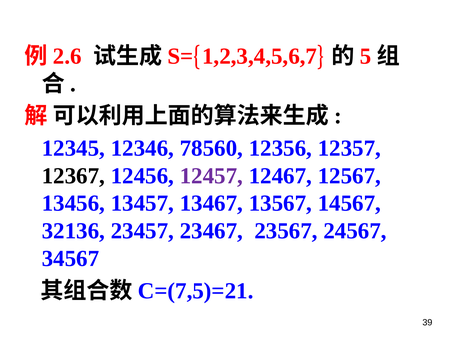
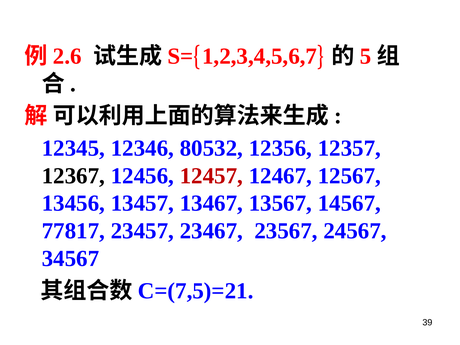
78560: 78560 -> 80532
12457 colour: purple -> red
32136: 32136 -> 77817
